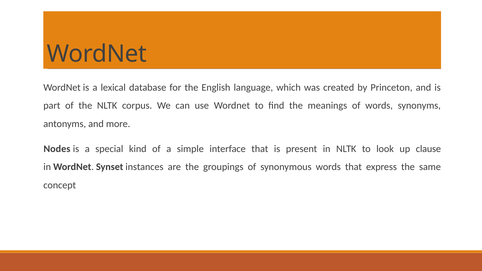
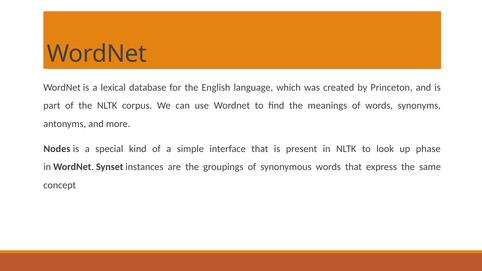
clause: clause -> phase
